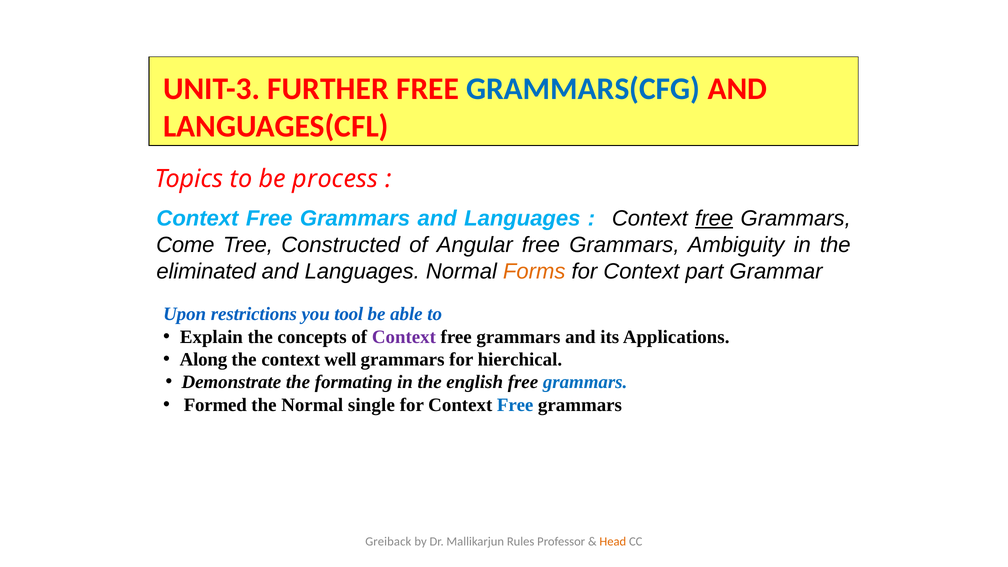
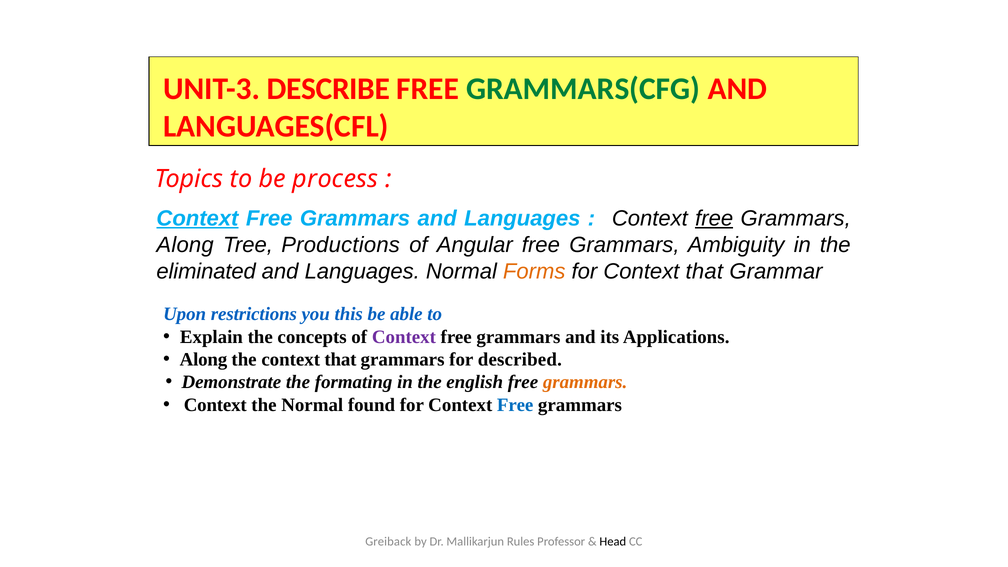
FURTHER: FURTHER -> DESCRIBE
GRAMMARS(CFG colour: blue -> green
Context at (197, 218) underline: none -> present
Come at (185, 245): Come -> Along
Constructed: Constructed -> Productions
for Context part: part -> that
tool: tool -> this
the context well: well -> that
hierchical: hierchical -> described
grammars at (585, 382) colour: blue -> orange
Formed at (215, 405): Formed -> Context
single: single -> found
Head colour: orange -> black
